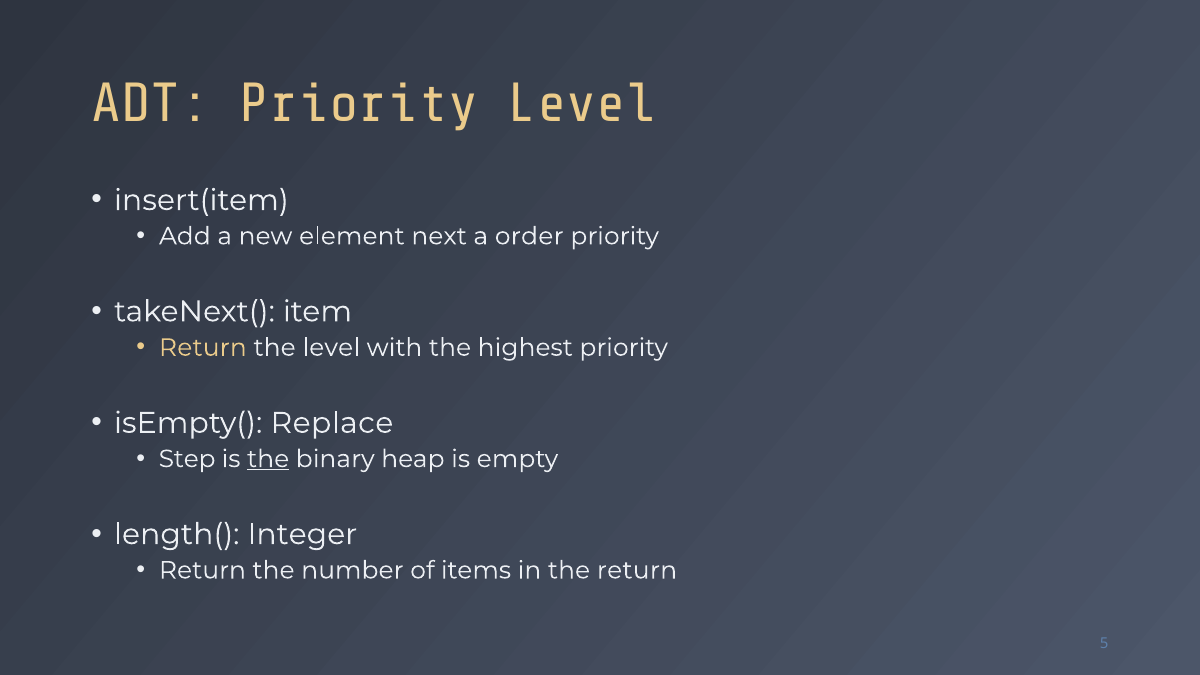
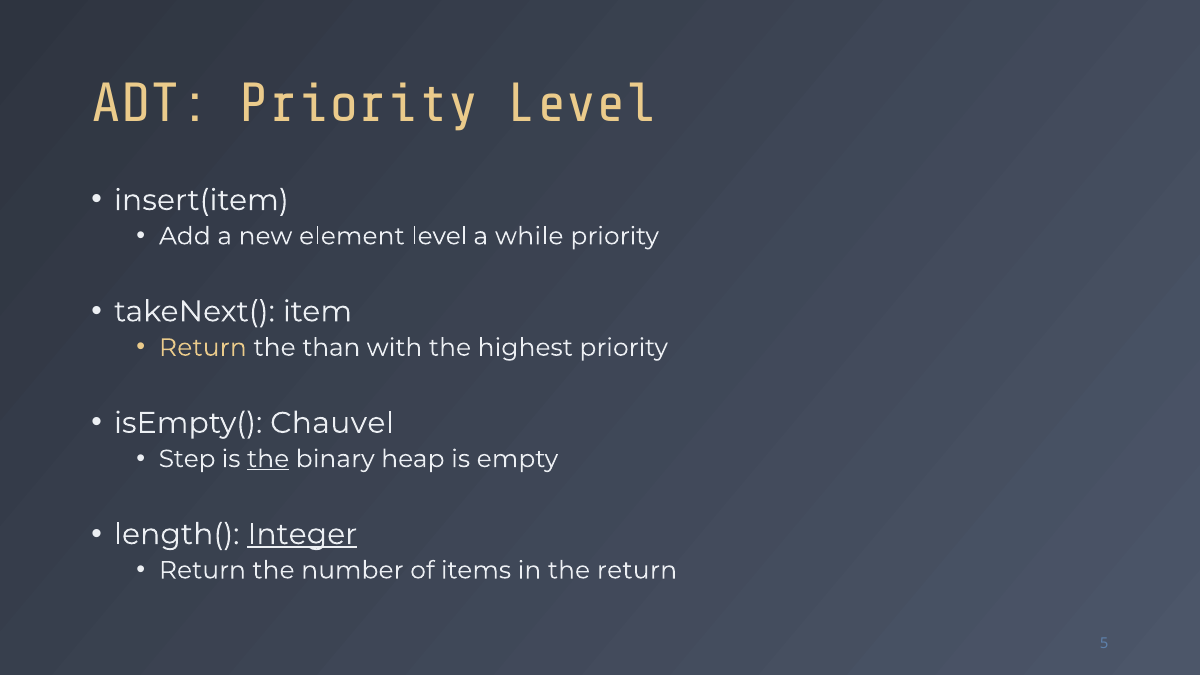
element next: next -> level
order: order -> while
the level: level -> than
Replace: Replace -> Chauvel
Integer underline: none -> present
